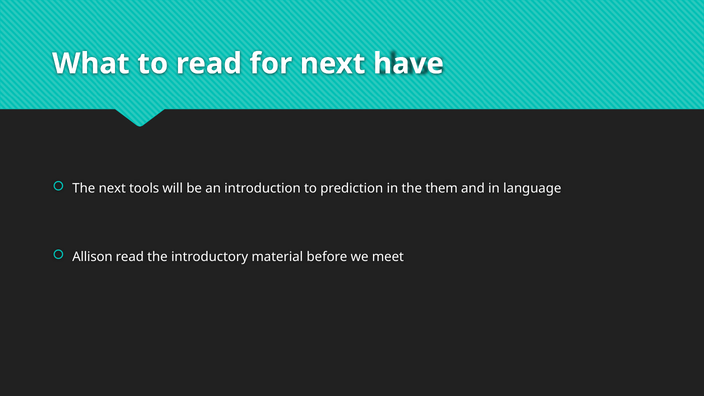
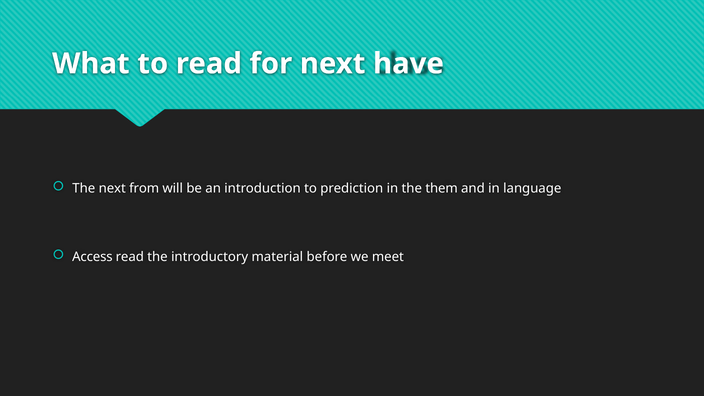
tools: tools -> from
Allison: Allison -> Access
